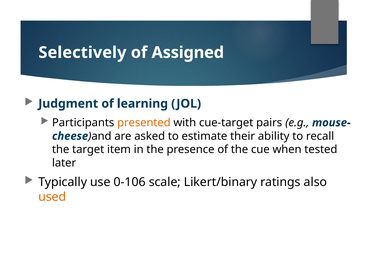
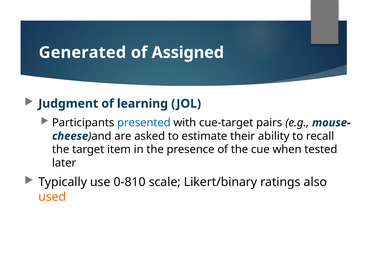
Selectively: Selectively -> Generated
presented colour: orange -> blue
0-106: 0-106 -> 0-810
